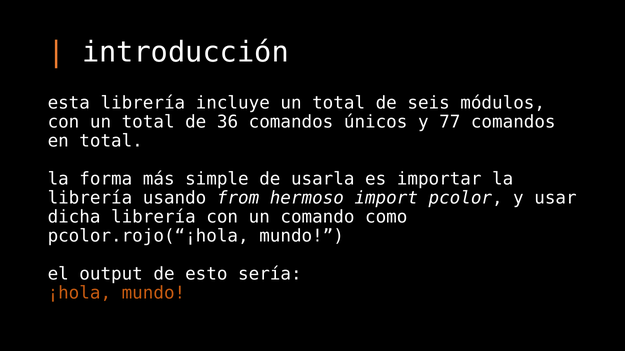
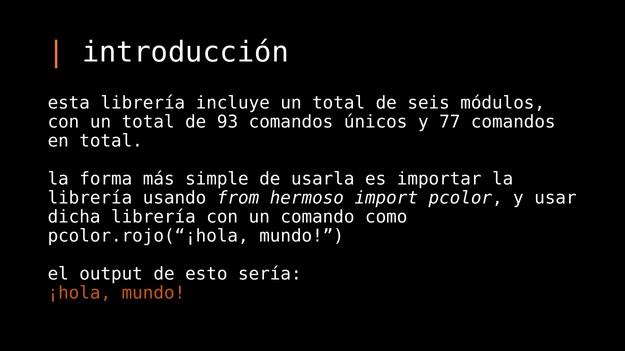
36: 36 -> 93
